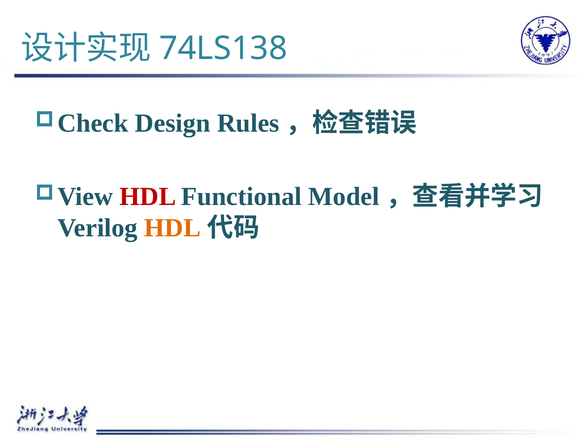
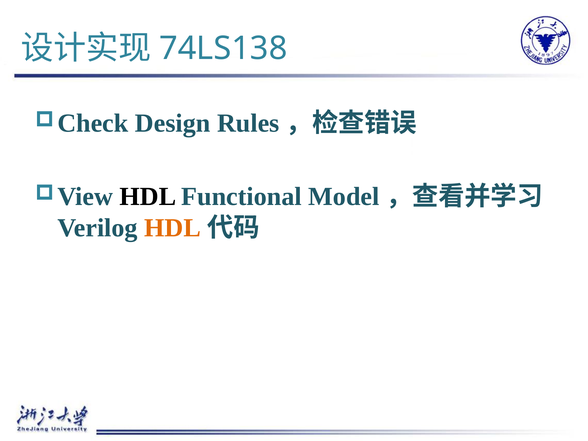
HDL at (148, 197) colour: red -> black
